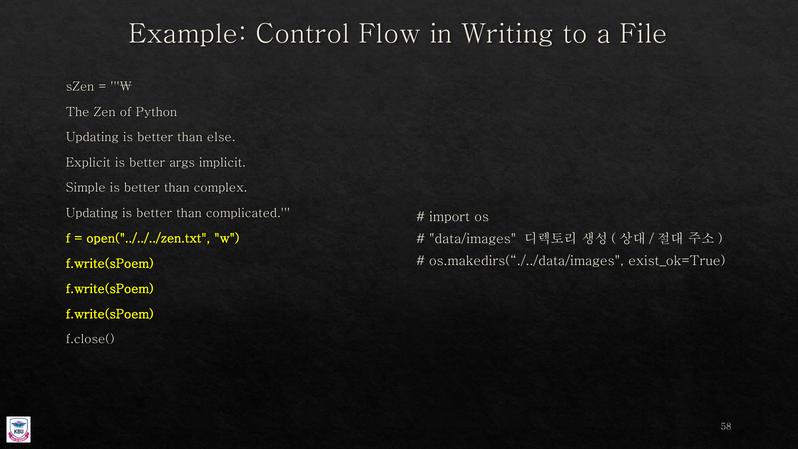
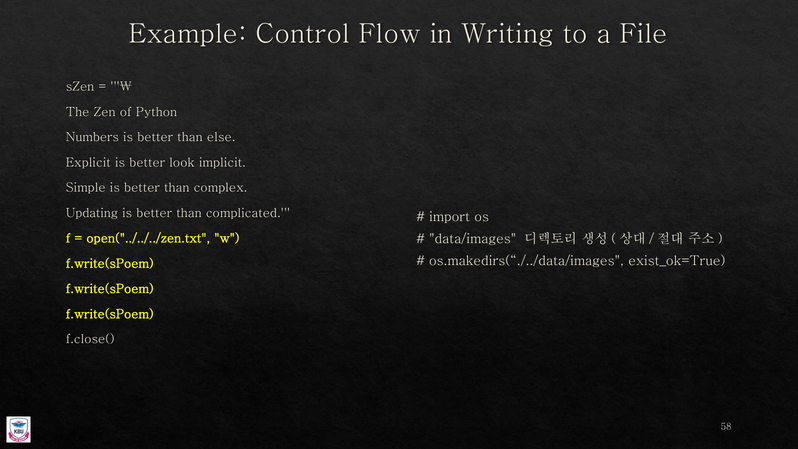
Updating at (92, 137): Updating -> Numbers
args: args -> look
